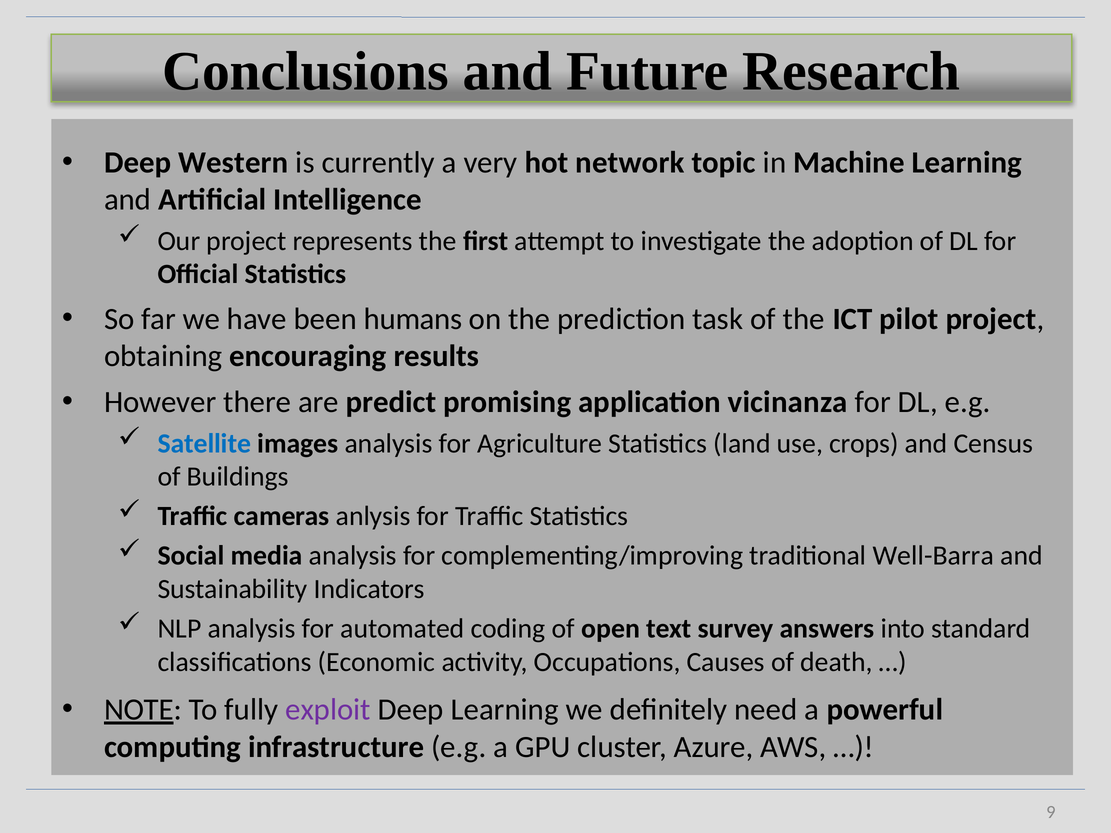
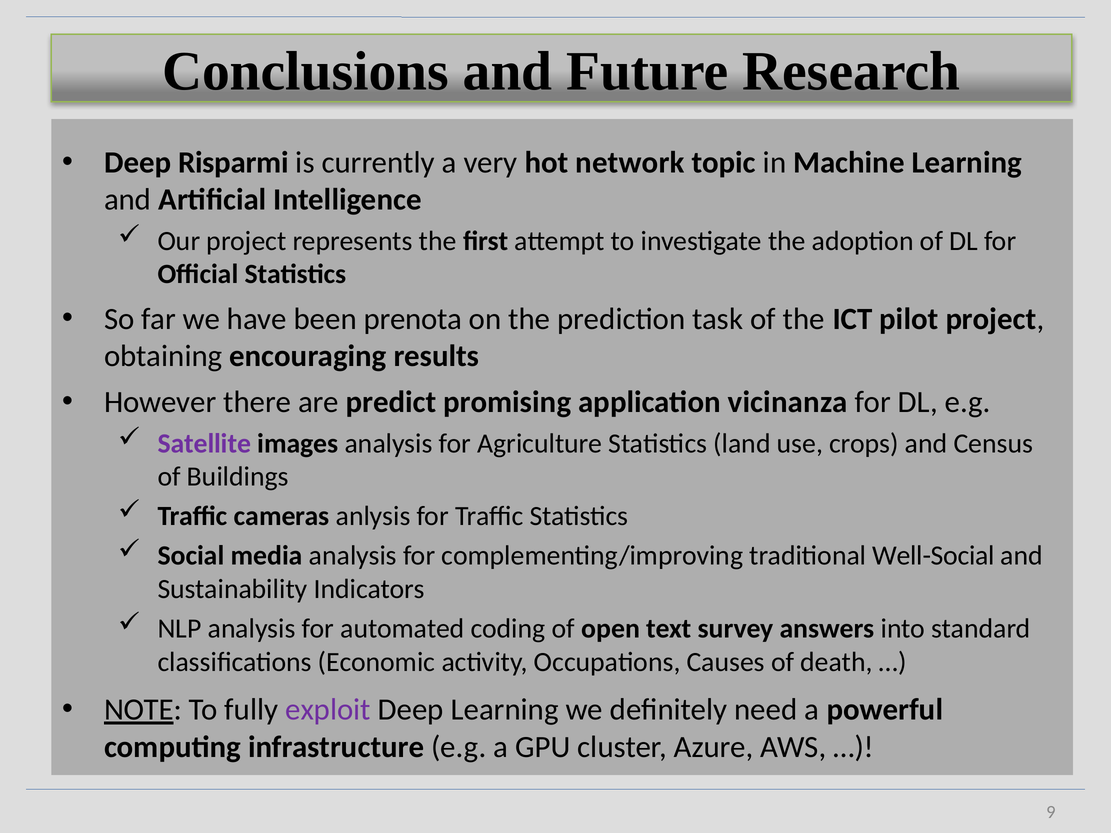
Western: Western -> Risparmi
humans: humans -> prenota
Satellite colour: blue -> purple
Well-Barra: Well-Barra -> Well-Social
